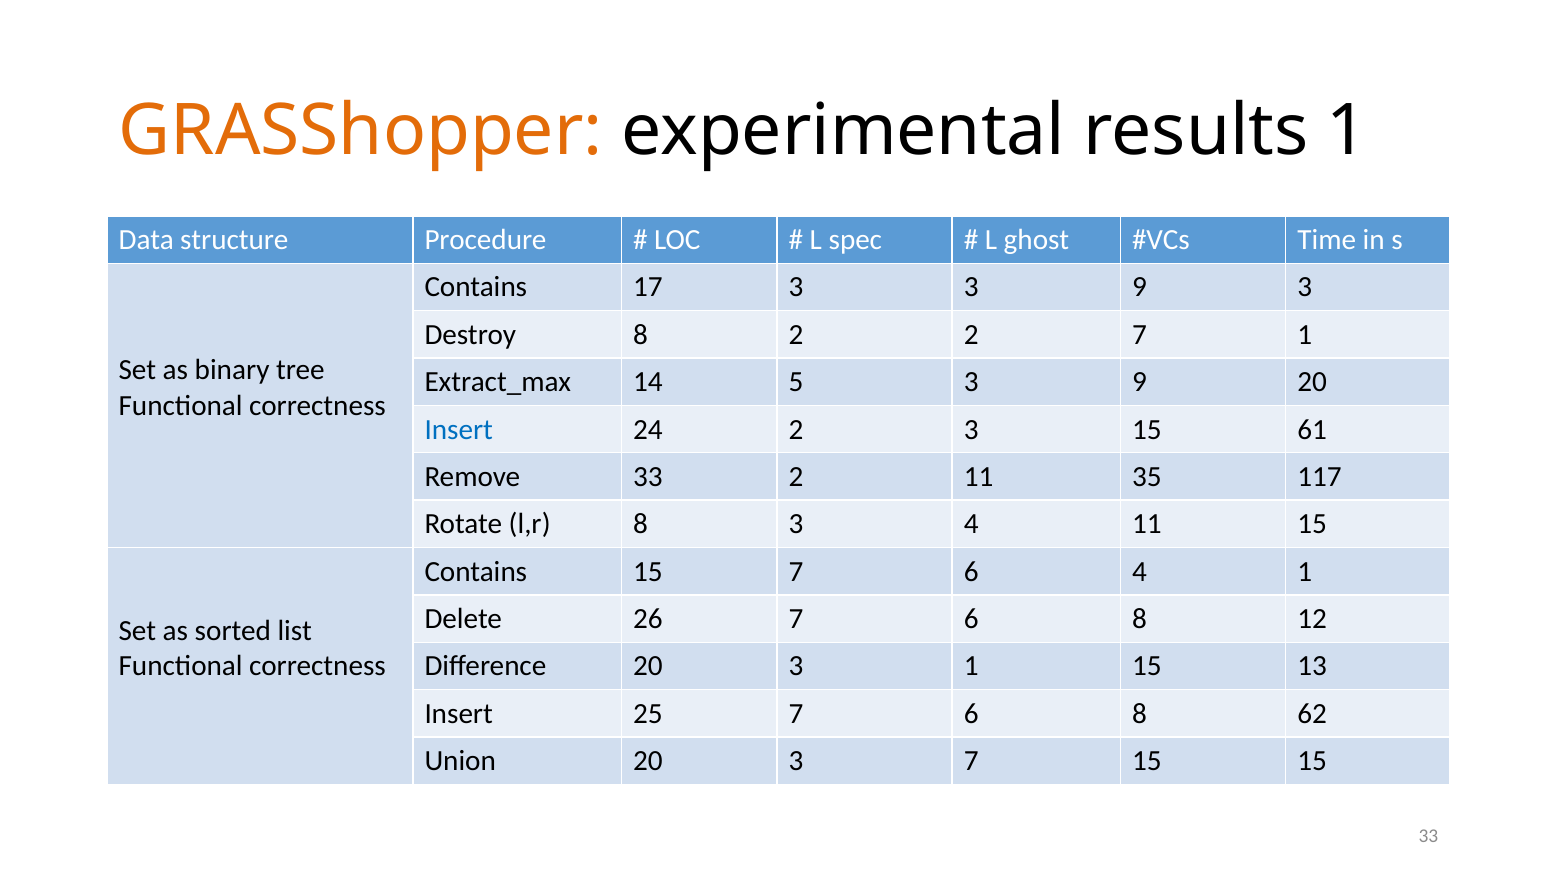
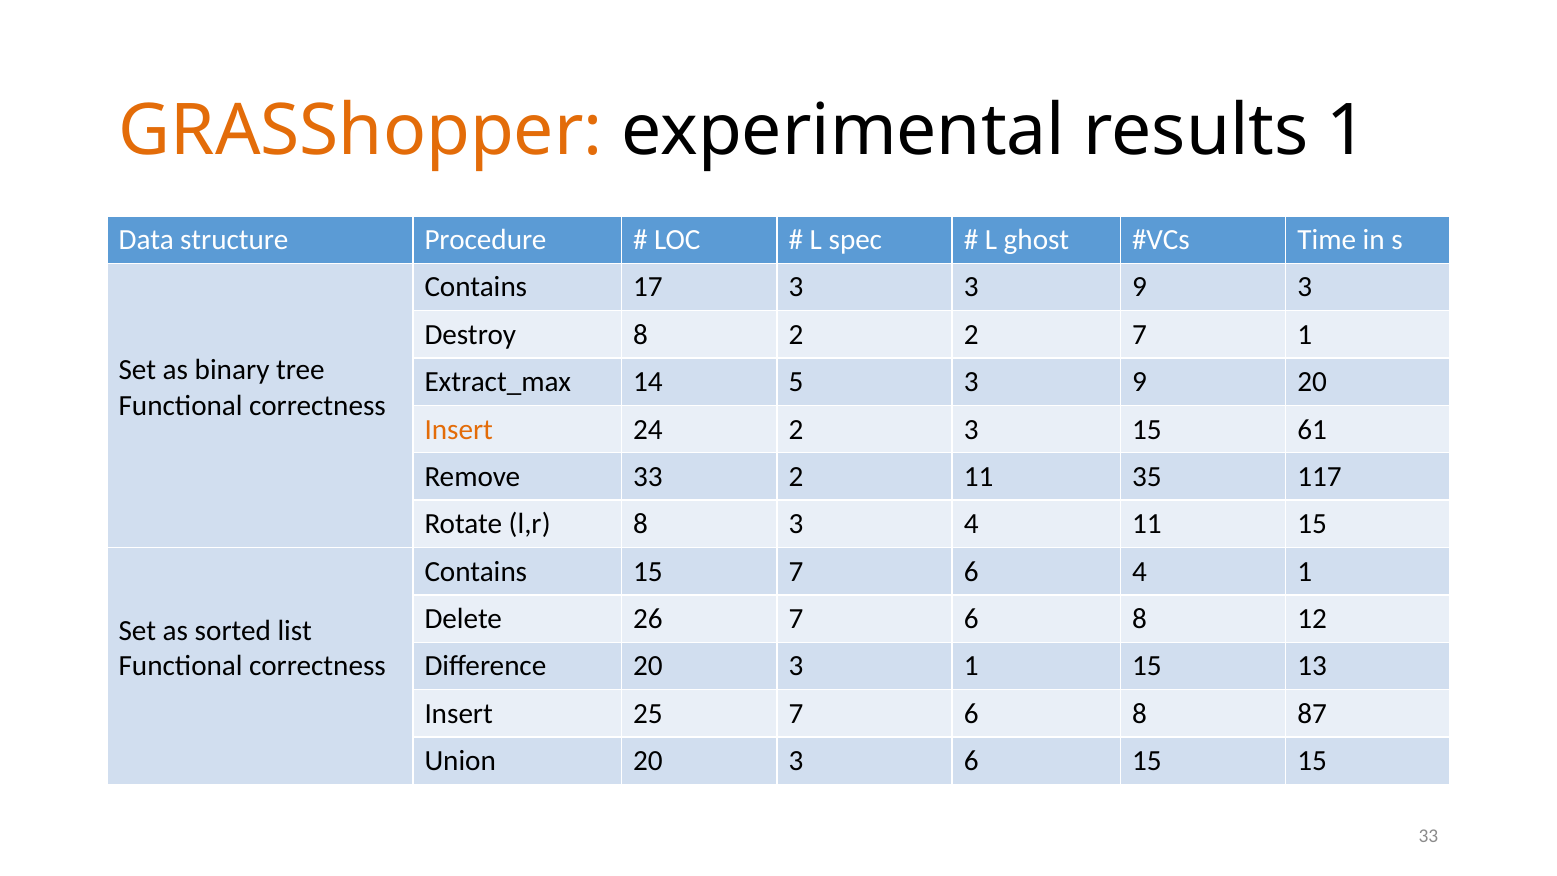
Insert at (459, 429) colour: blue -> orange
62: 62 -> 87
3 7: 7 -> 6
